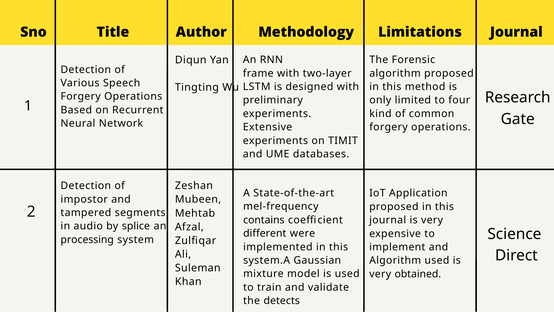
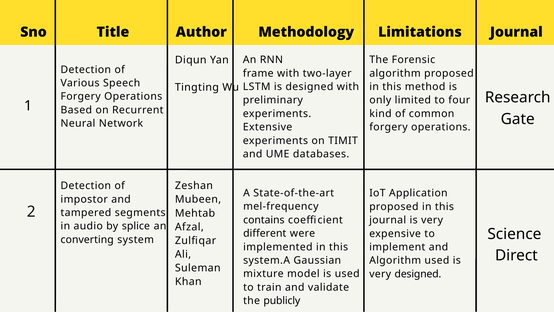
processing: processing -> converting
very obtained: obtained -> designed
detects: detects -> publicly
